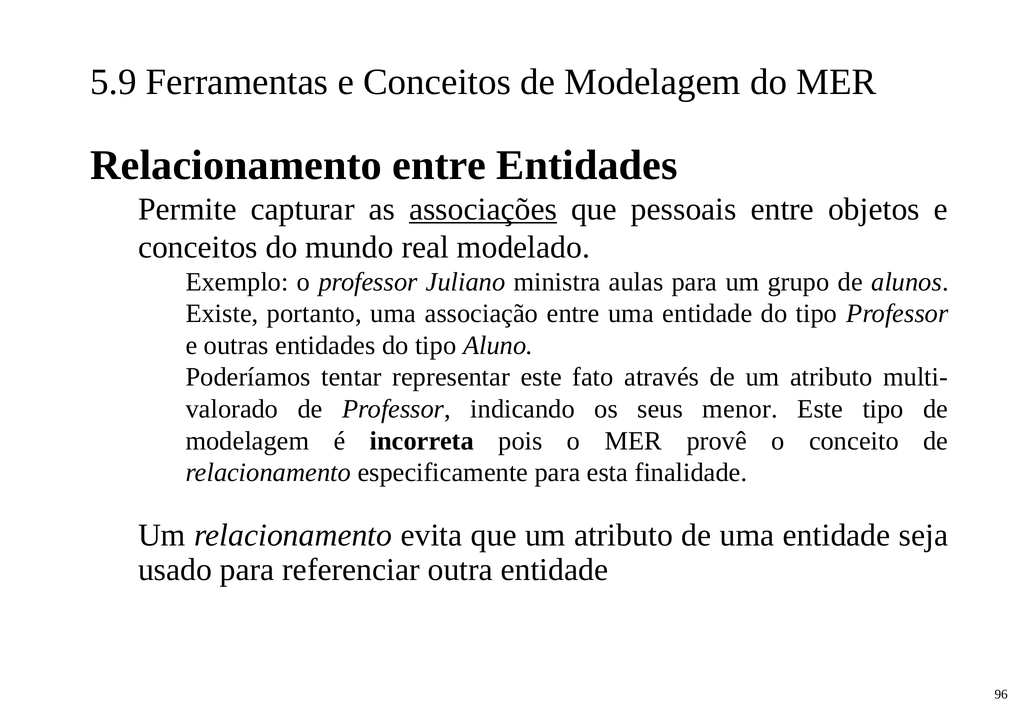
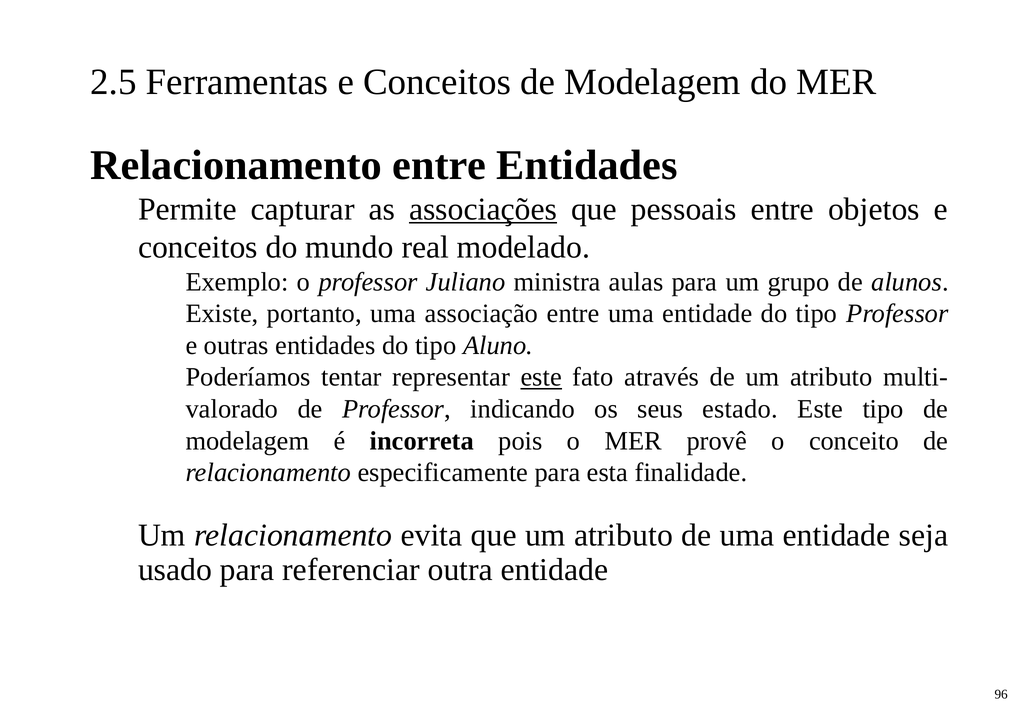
5.9: 5.9 -> 2.5
este at (541, 377) underline: none -> present
menor: menor -> estado
